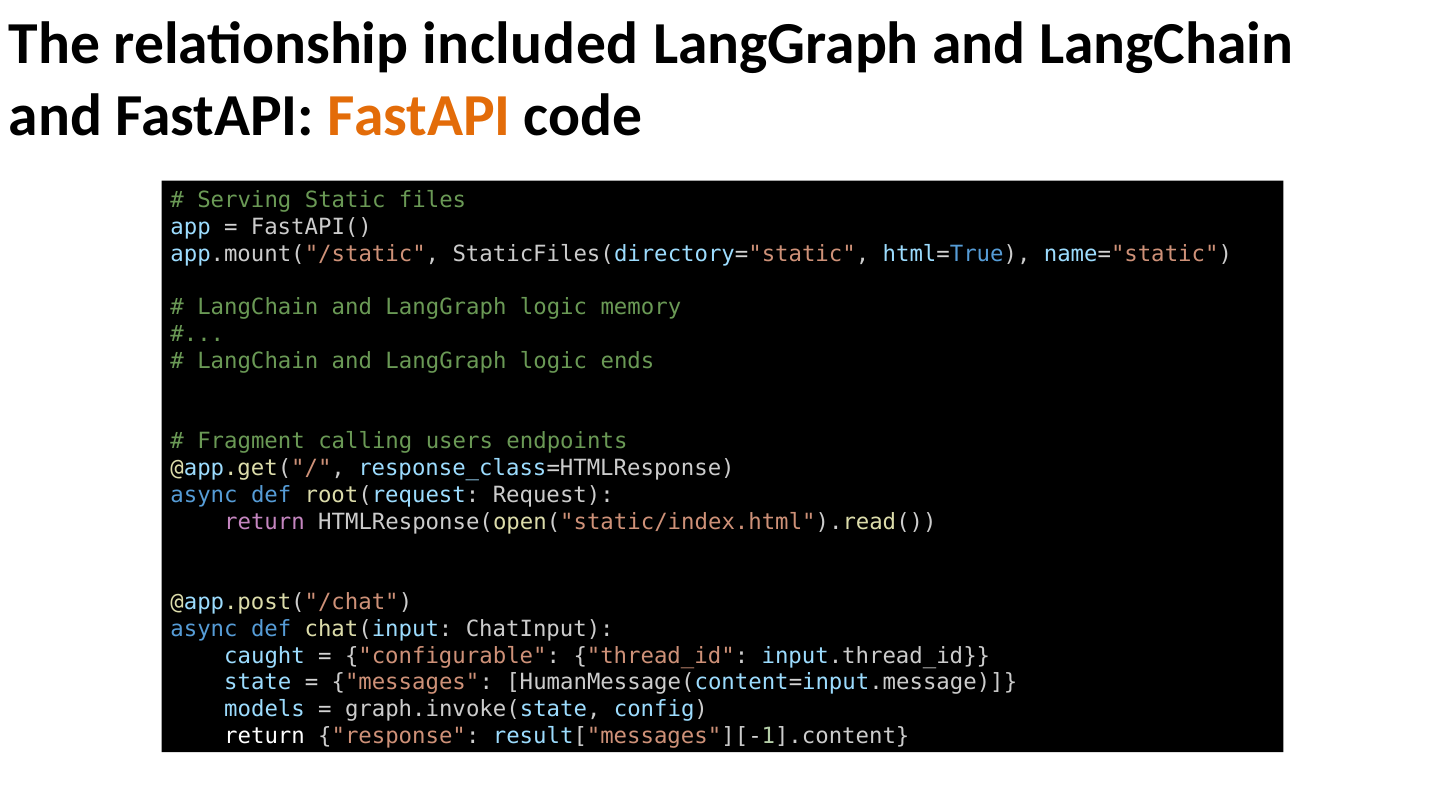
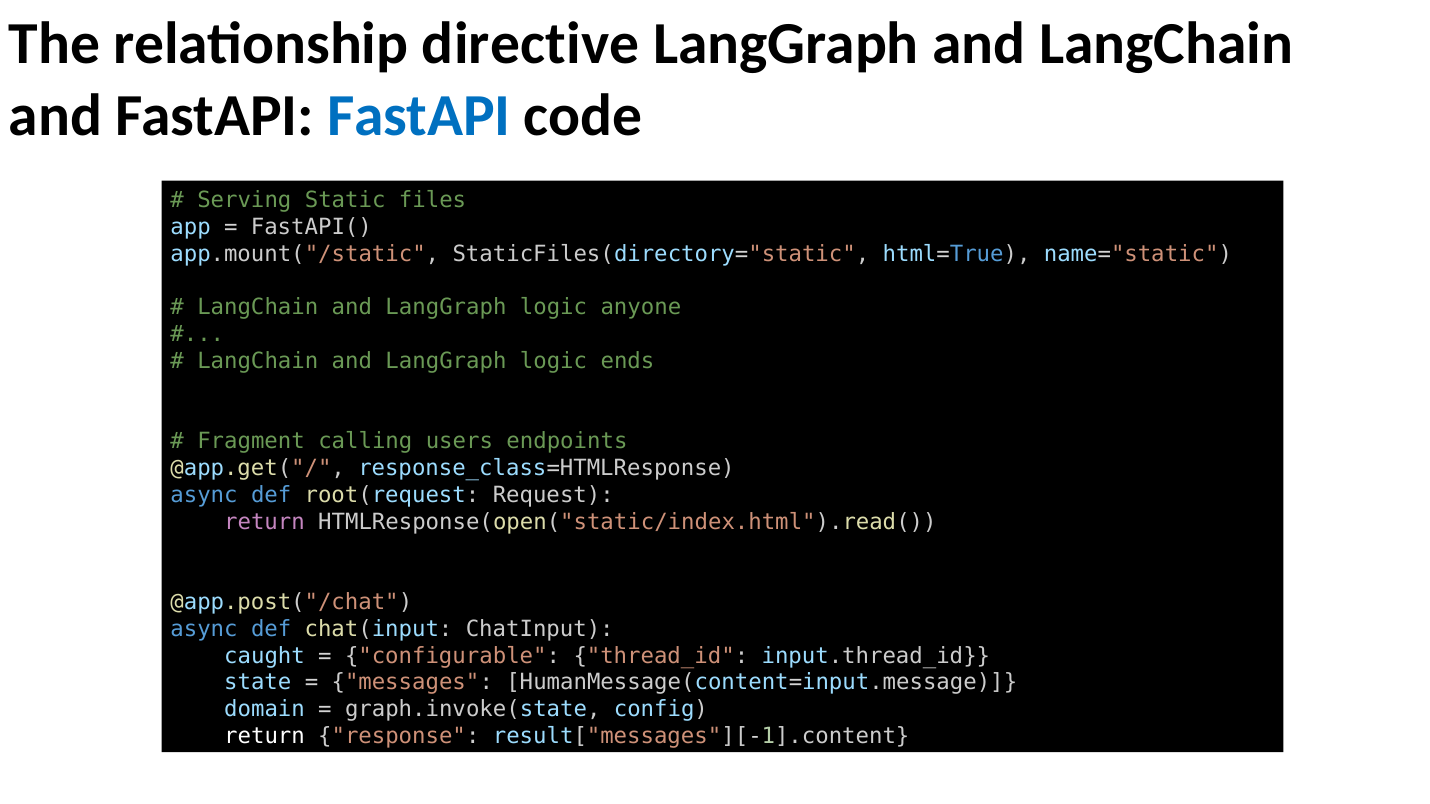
included: included -> directive
FastAPI at (419, 116) colour: orange -> blue
memory: memory -> anyone
models: models -> domain
